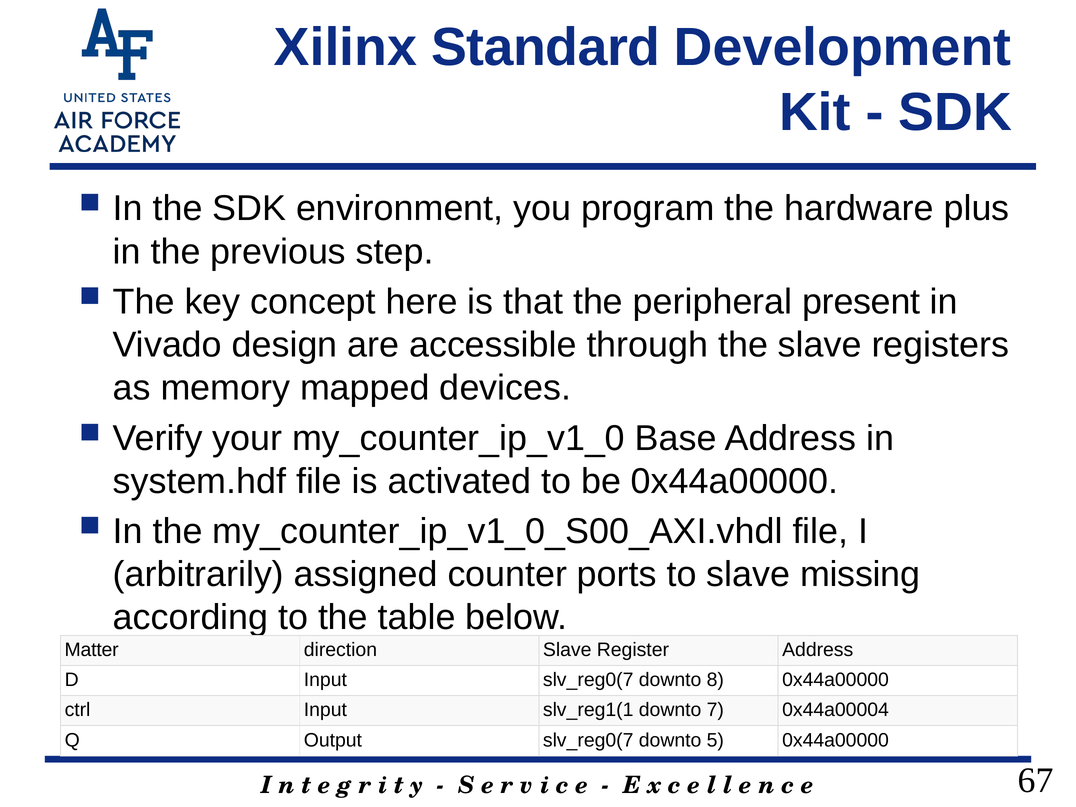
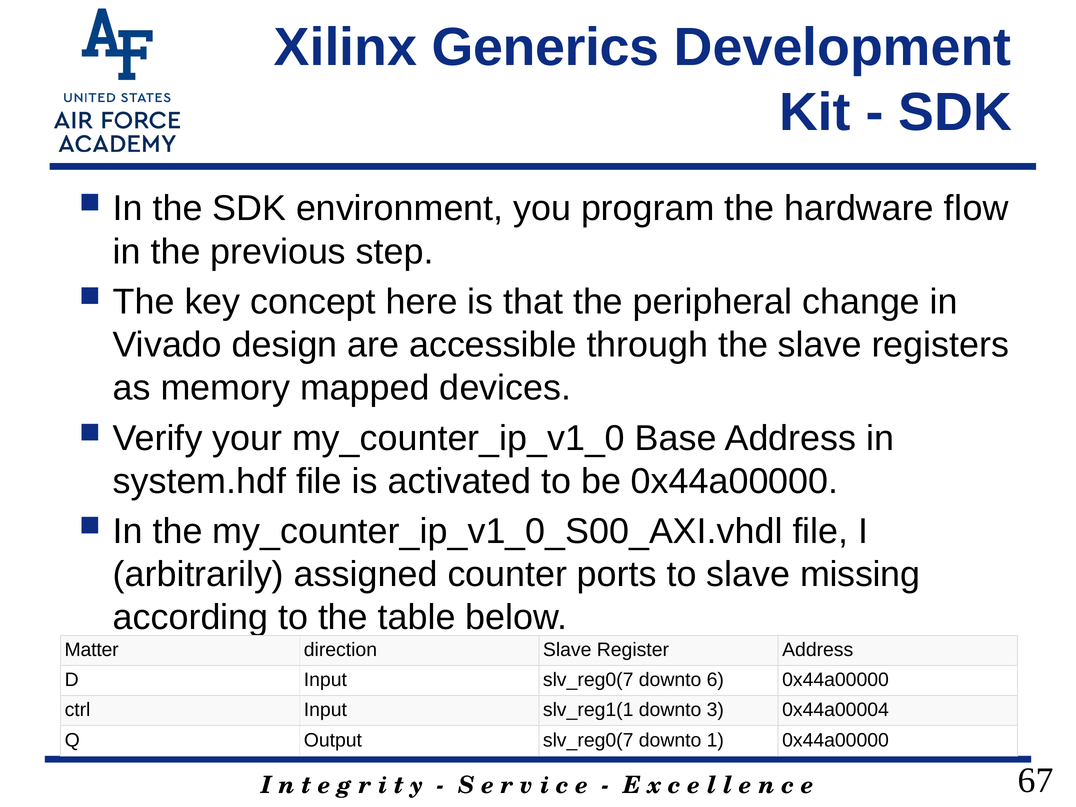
Standard: Standard -> Generics
plus: plus -> flow
present: present -> change
8: 8 -> 6
7: 7 -> 3
5: 5 -> 1
